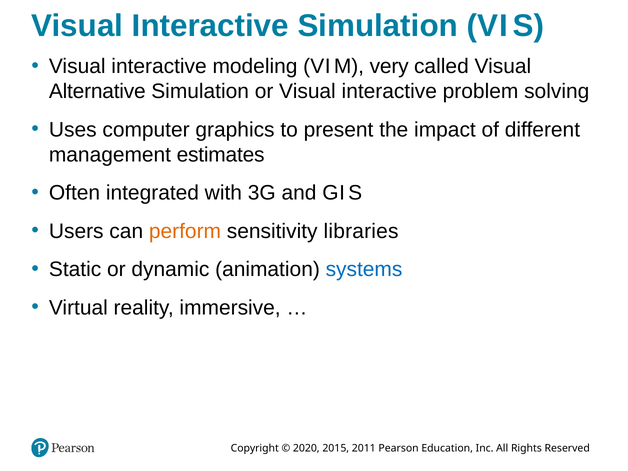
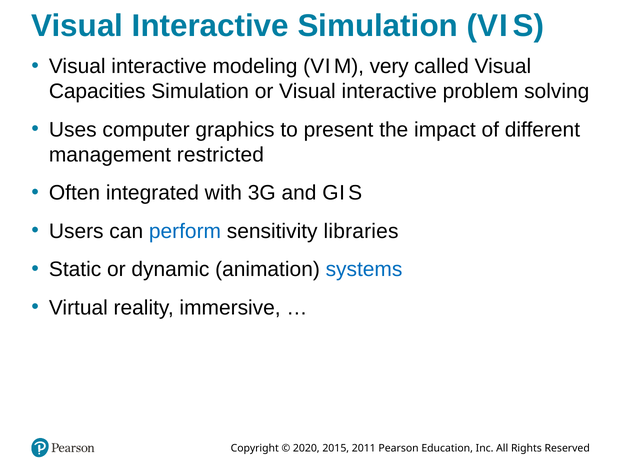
Alternative: Alternative -> Capacities
estimates: estimates -> restricted
perform colour: orange -> blue
